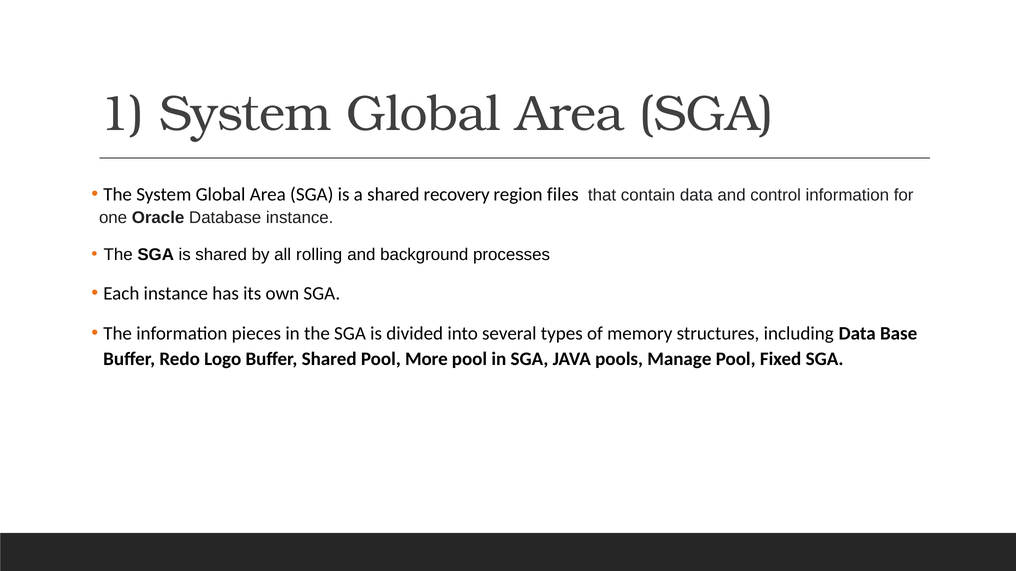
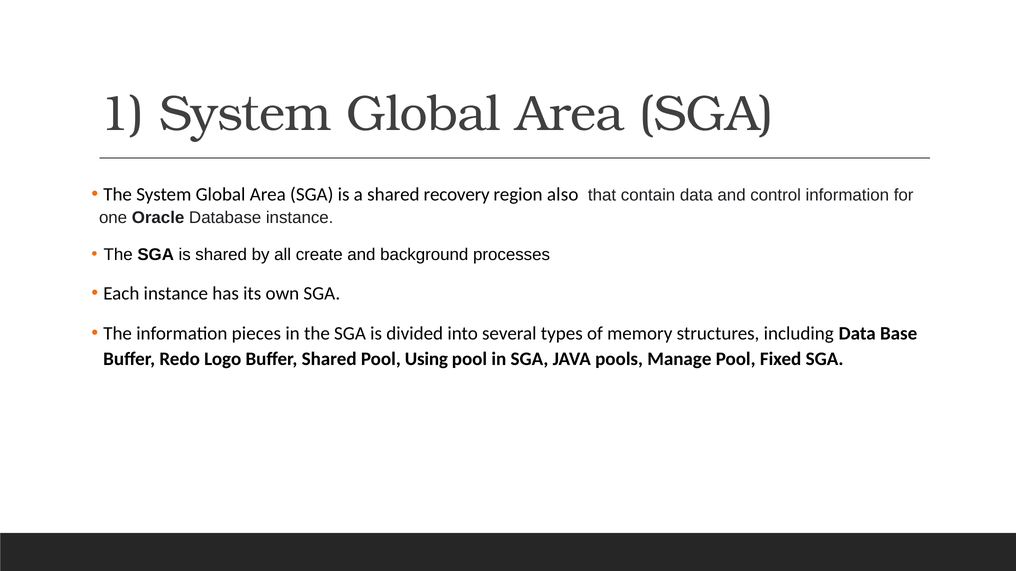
files: files -> also
rolling: rolling -> create
More: More -> Using
